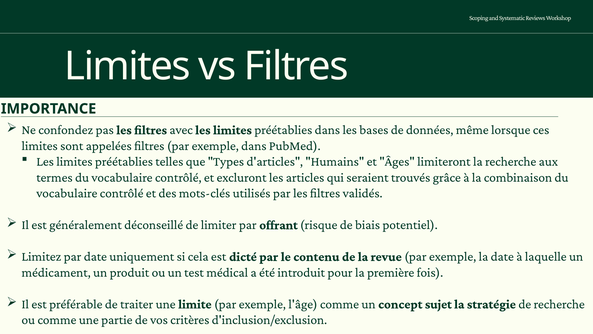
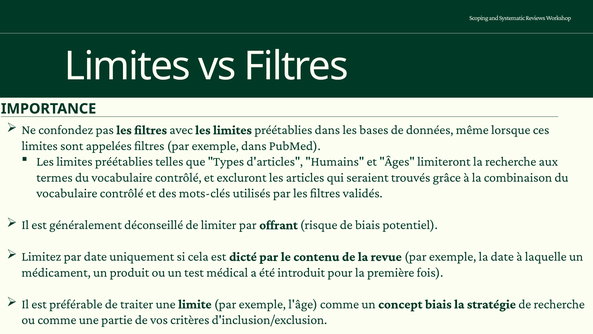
concept sujet: sujet -> biais
